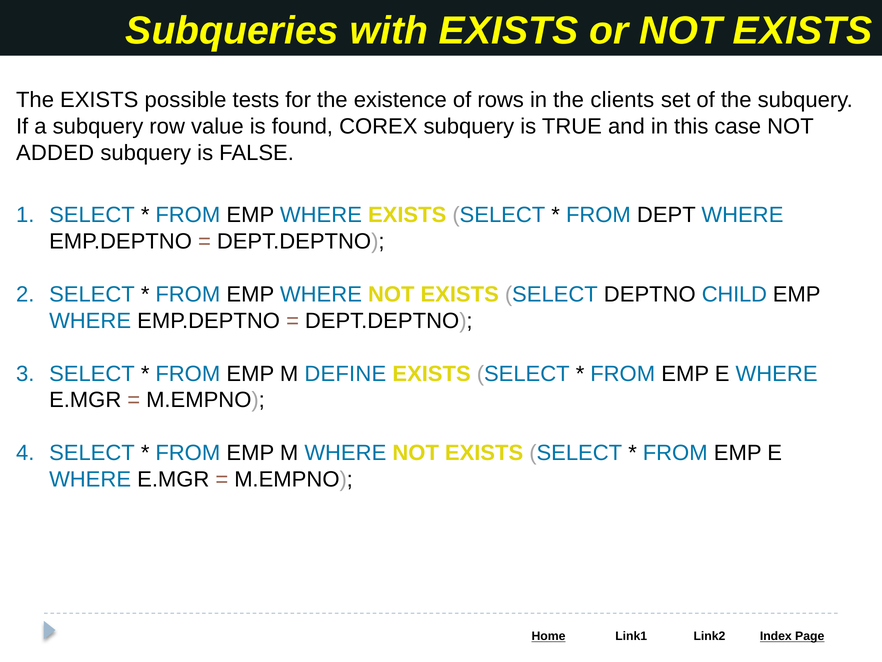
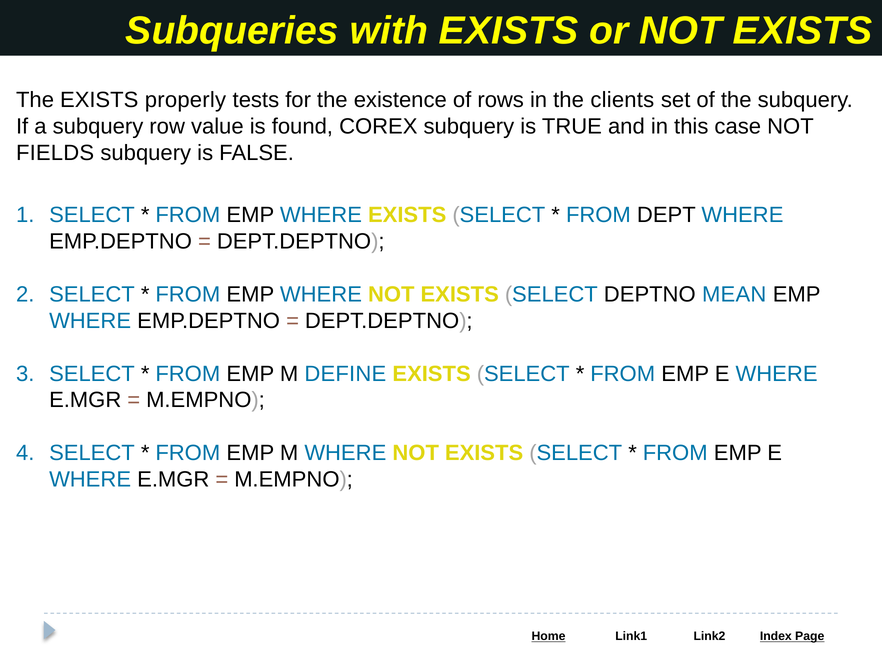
possible: possible -> properly
ADDED: ADDED -> FIELDS
CHILD: CHILD -> MEAN
